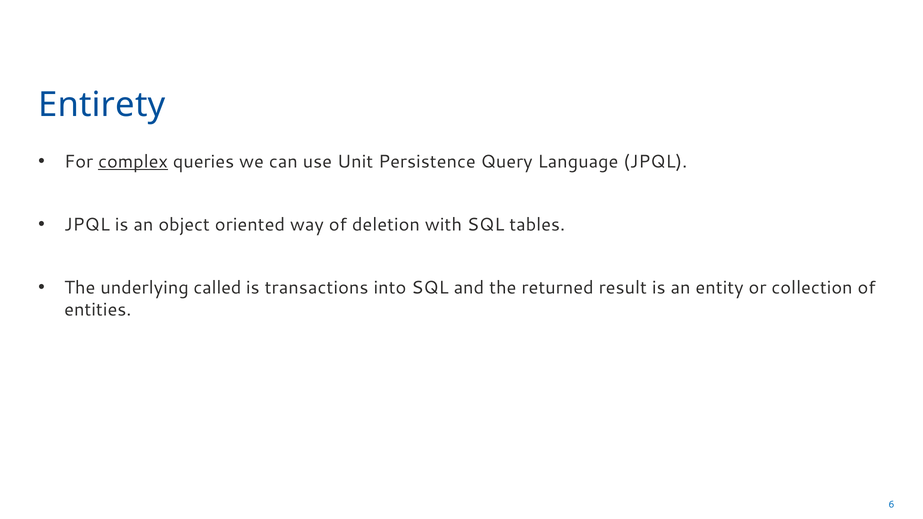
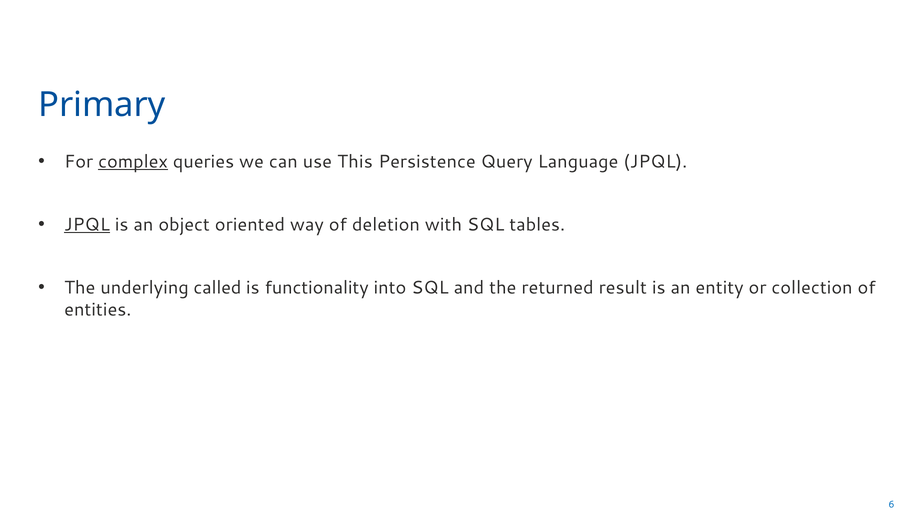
Entirety: Entirety -> Primary
Unit: Unit -> This
JPQL at (87, 225) underline: none -> present
transactions: transactions -> functionality
